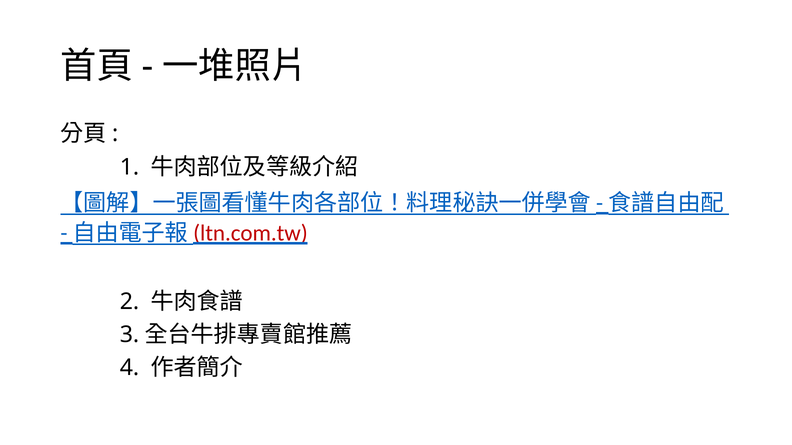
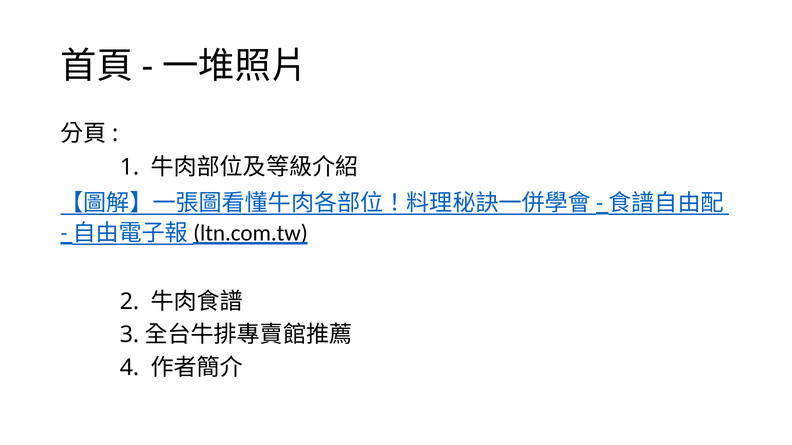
ltn.com.tw colour: red -> black
